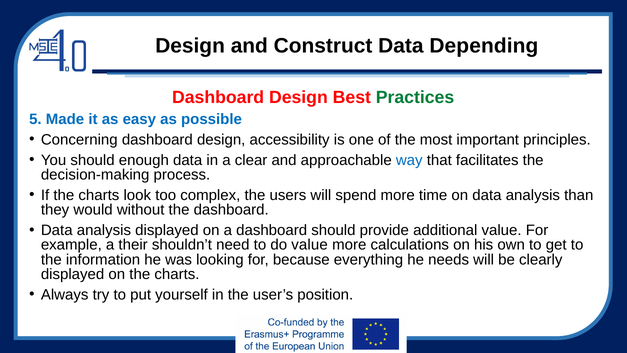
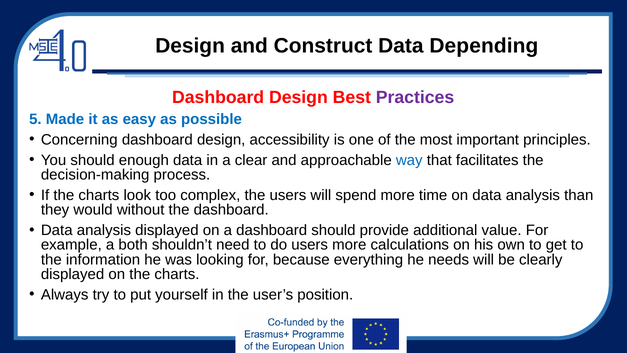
Practices colour: green -> purple
their: their -> both
do value: value -> users
